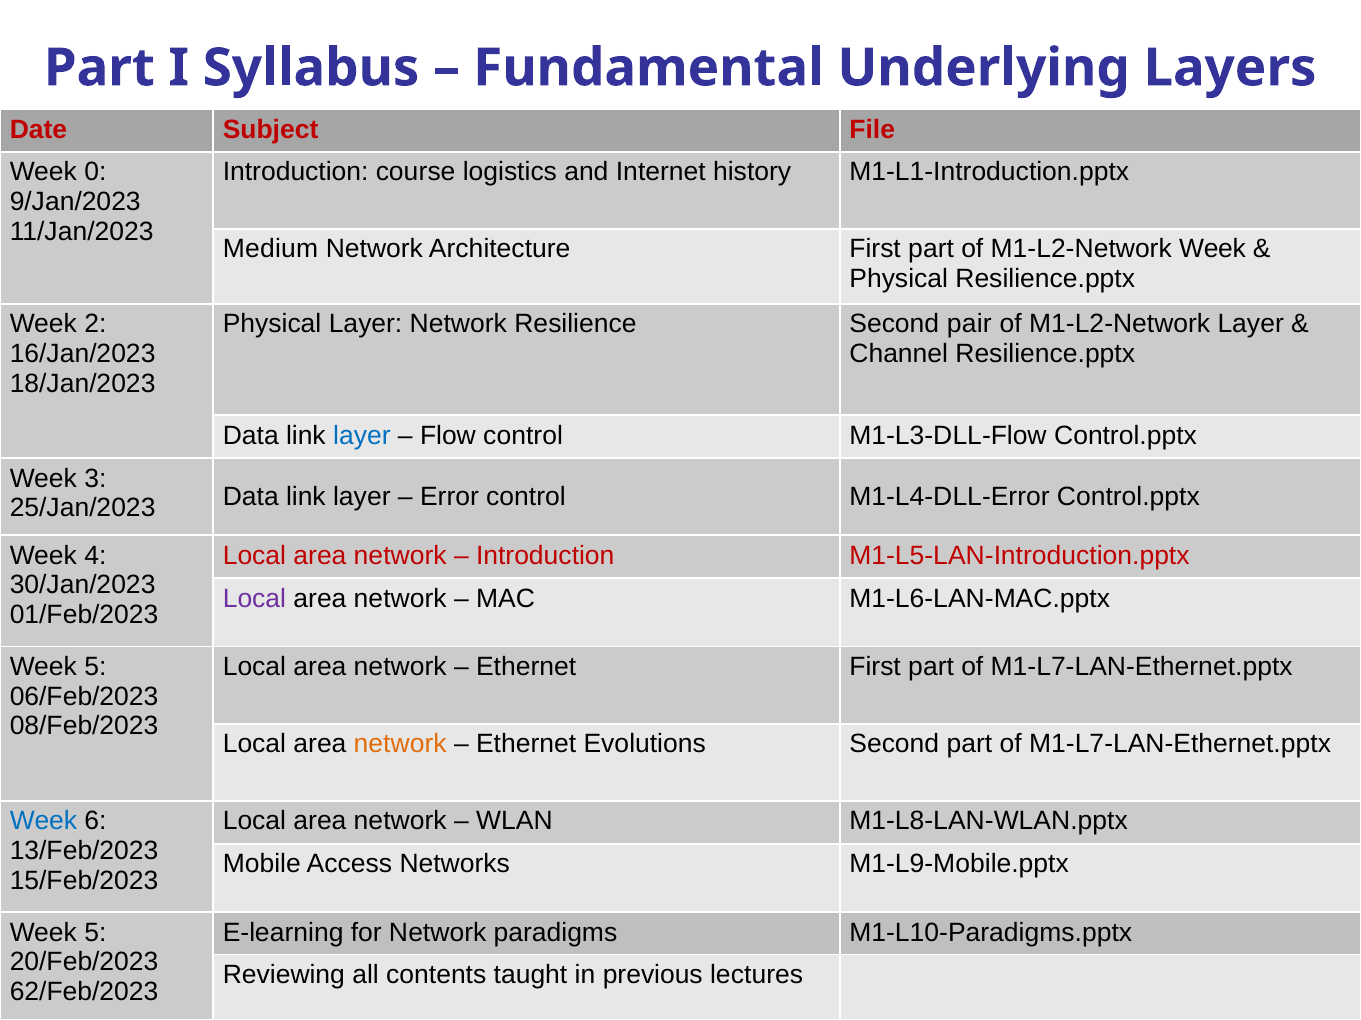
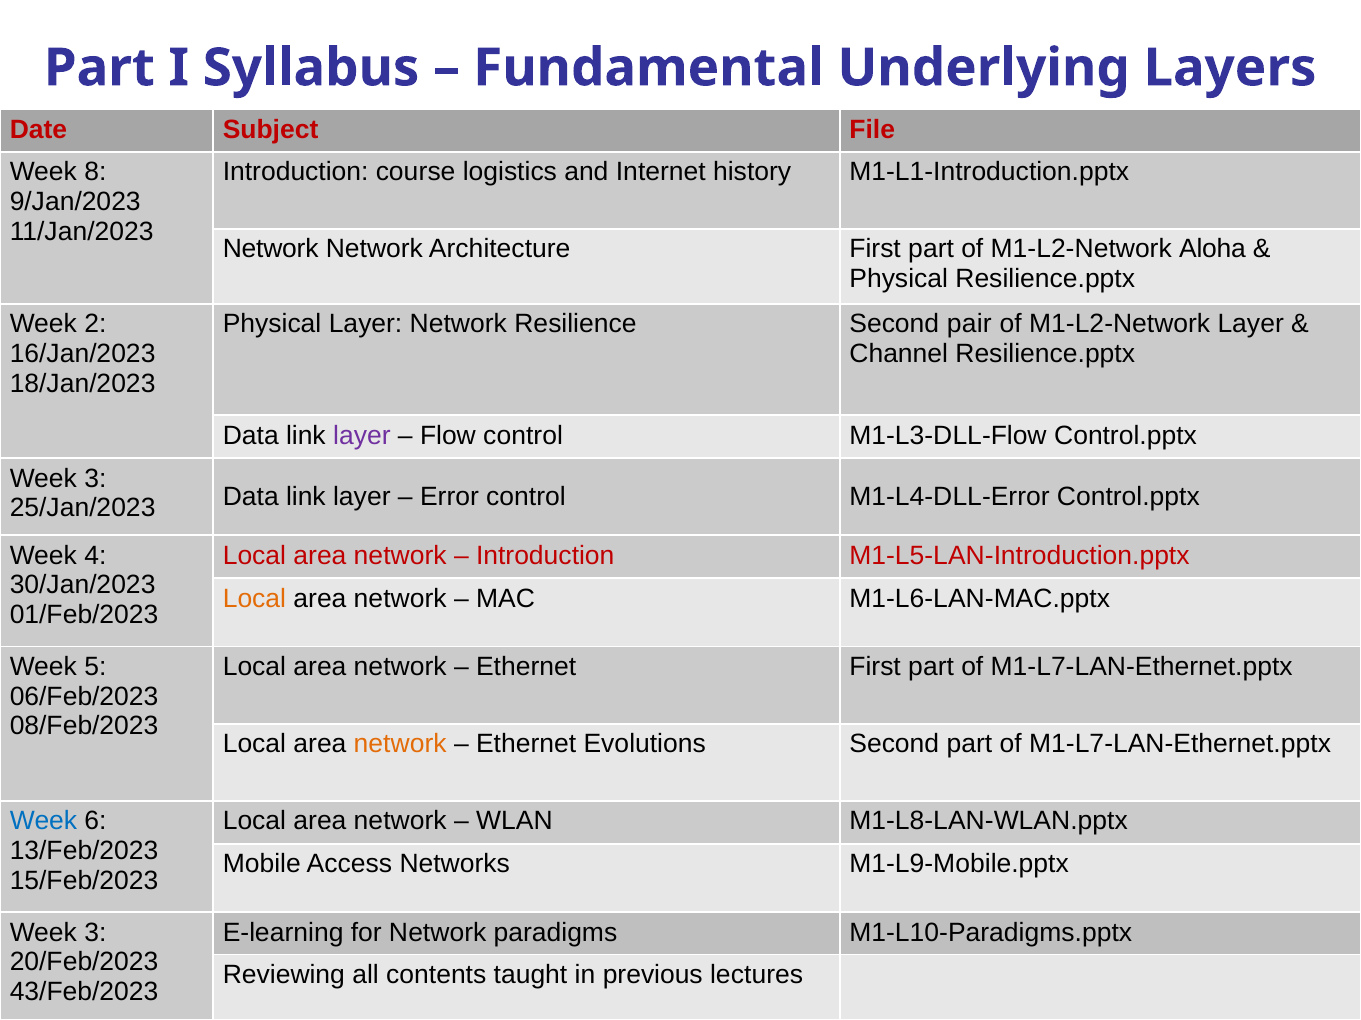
0: 0 -> 8
Medium at (270, 249): Medium -> Network
M1-L2-Network Week: Week -> Aloha
layer at (362, 436) colour: blue -> purple
Local at (254, 599) colour: purple -> orange
5 at (95, 933): 5 -> 3
62/Feb/2023: 62/Feb/2023 -> 43/Feb/2023
